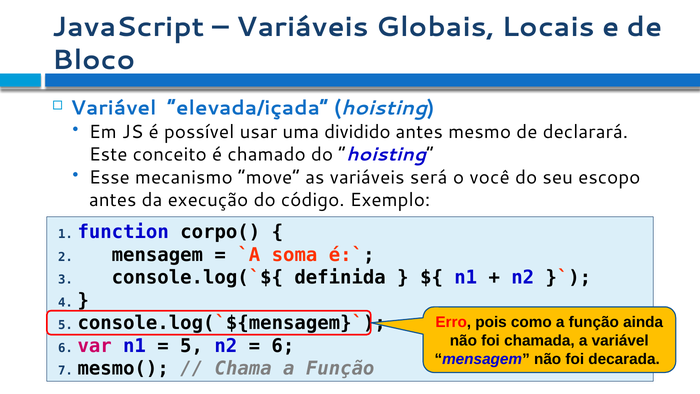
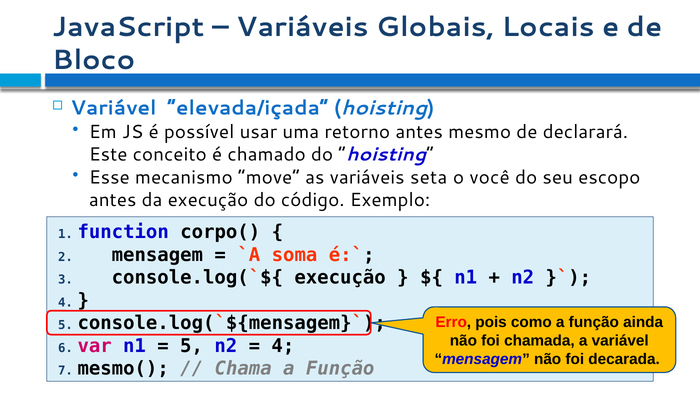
dividido: dividido -> retorno
será: será -> seta
definida at (340, 277): definida -> execução
6 at (283, 346): 6 -> 4
